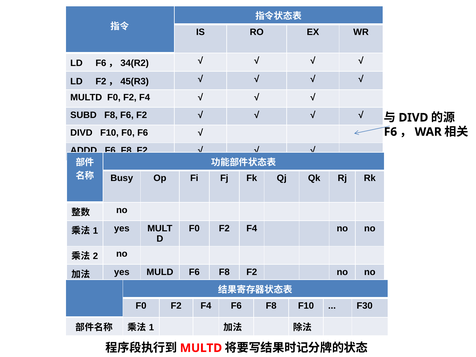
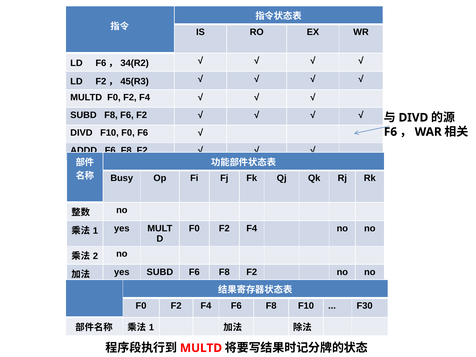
yes MULD: MULD -> SUBD
